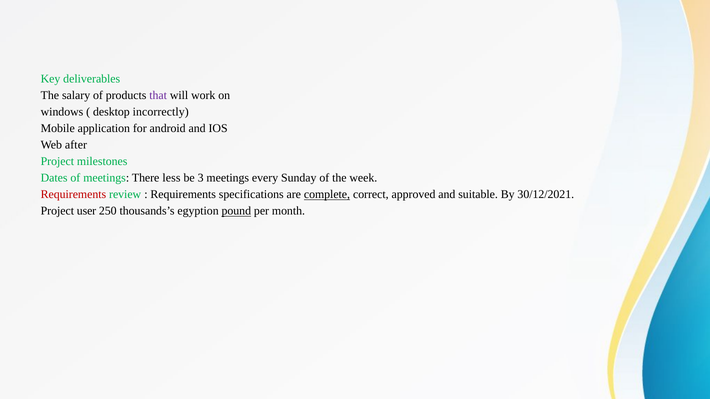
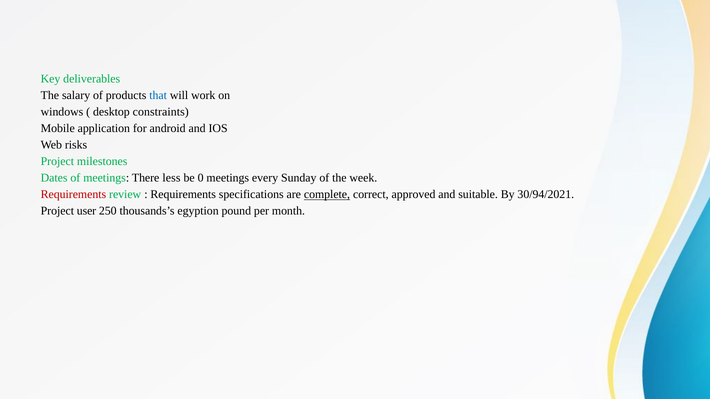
that colour: purple -> blue
incorrectly: incorrectly -> constraints
after: after -> risks
3: 3 -> 0
30/12/2021: 30/12/2021 -> 30/94/2021
pound underline: present -> none
